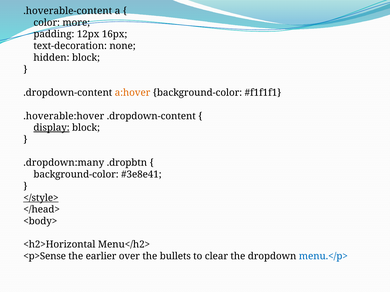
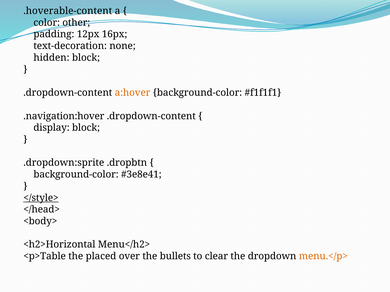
more: more -> other
.hoverable:hover: .hoverable:hover -> .navigation:hover
display underline: present -> none
.dropdown:many: .dropdown:many -> .dropdown:sprite
<p>Sense: <p>Sense -> <p>Table
earlier: earlier -> placed
menu.</p> colour: blue -> orange
